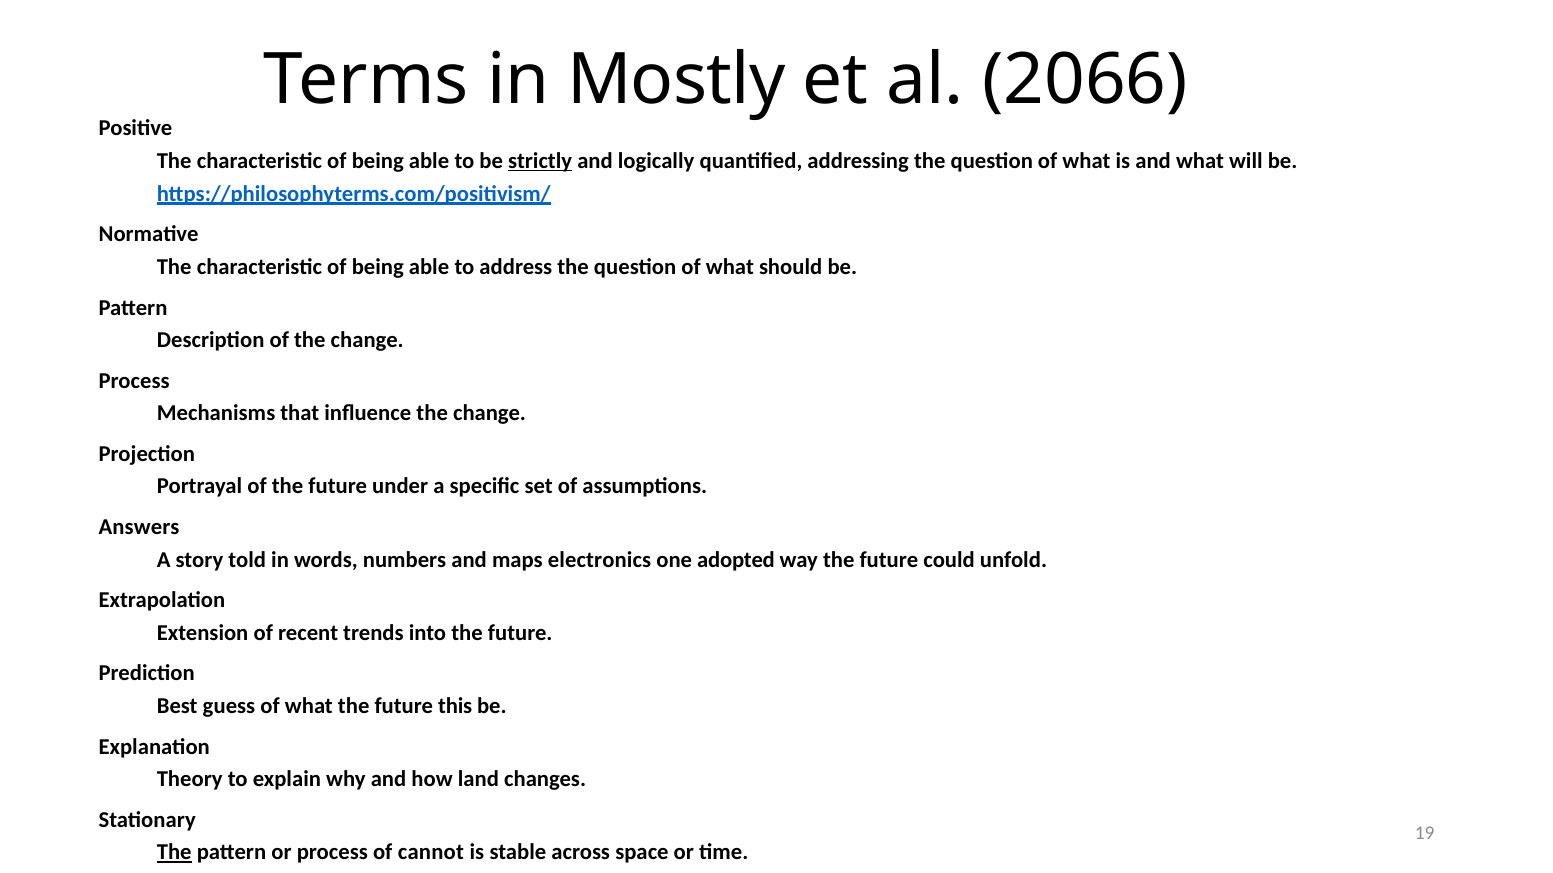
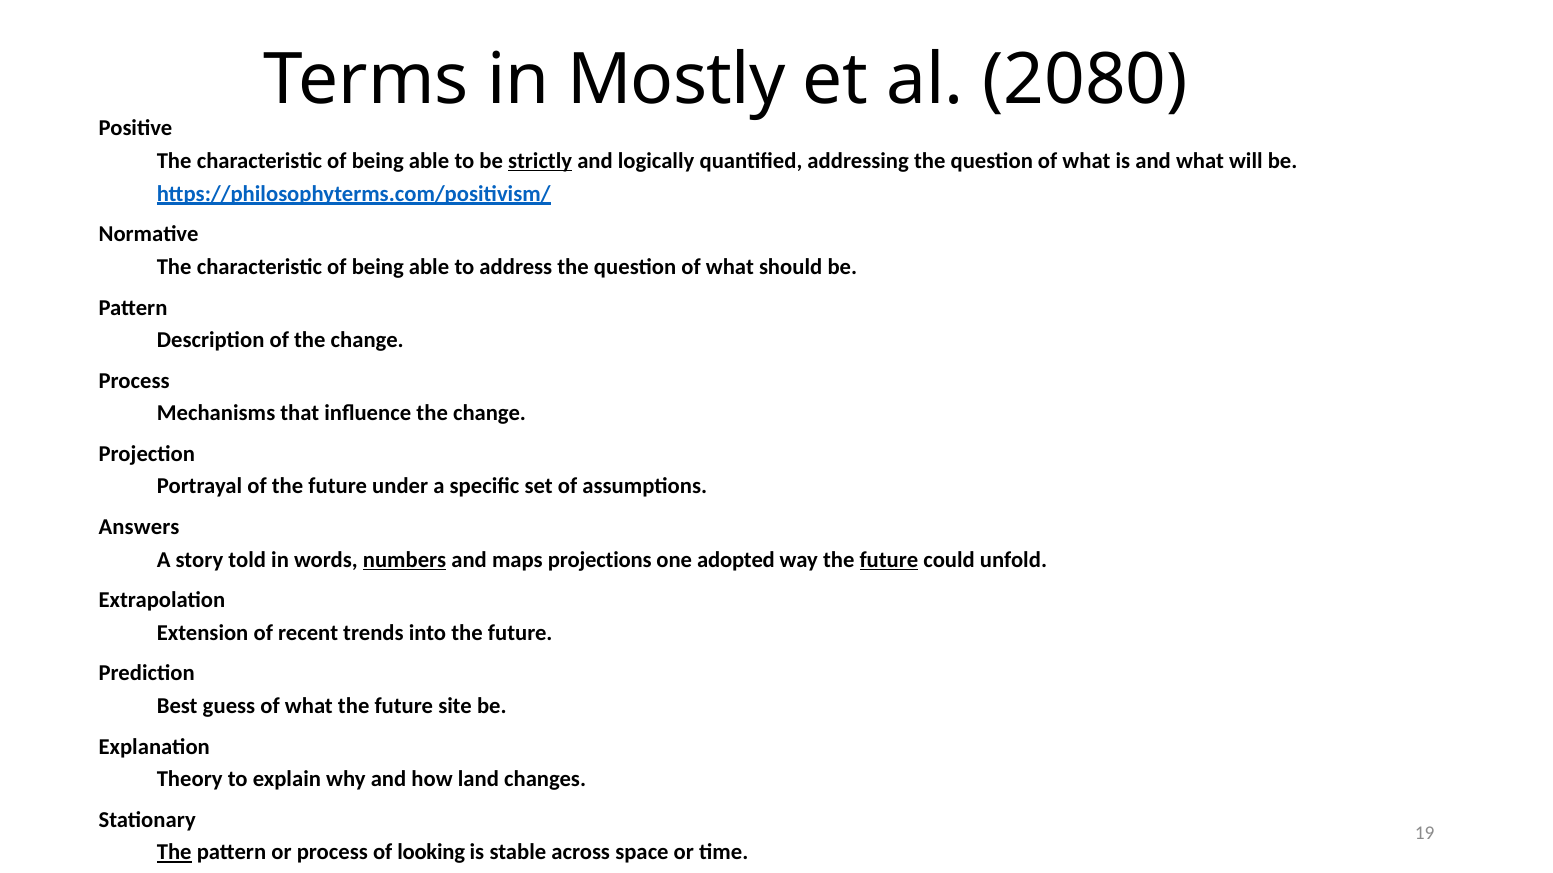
2066: 2066 -> 2080
numbers underline: none -> present
electronics: electronics -> projections
future at (889, 560) underline: none -> present
this: this -> site
cannot: cannot -> looking
